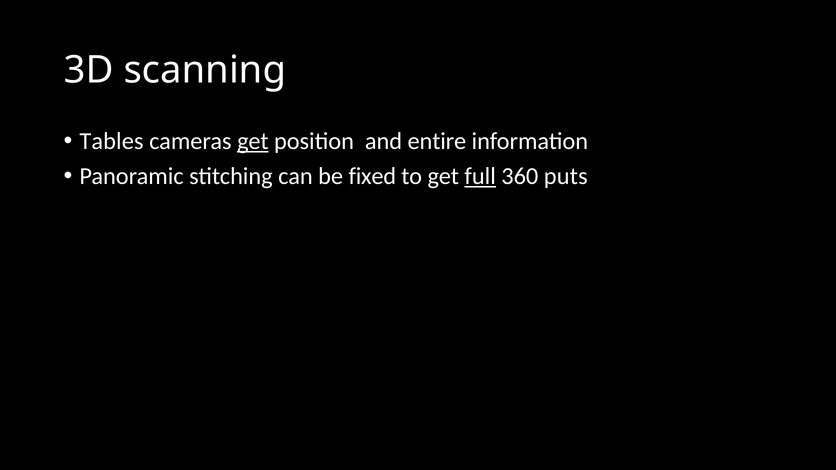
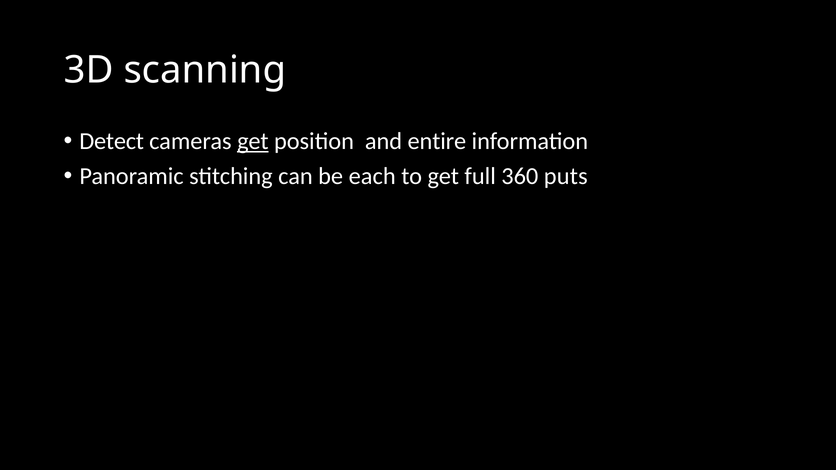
Tables: Tables -> Detect
fixed: fixed -> each
full underline: present -> none
